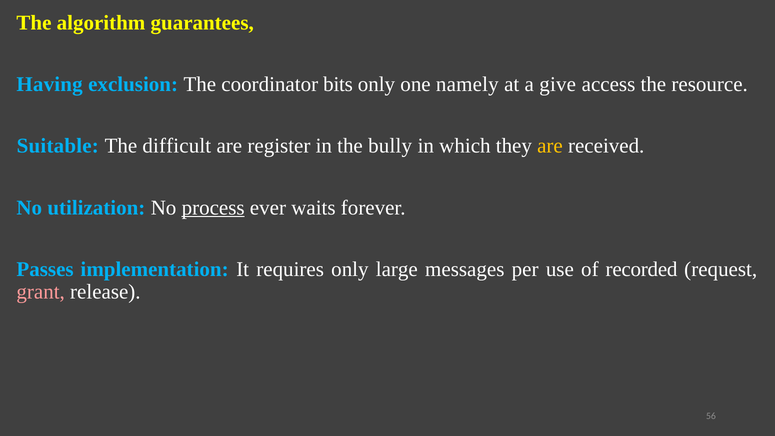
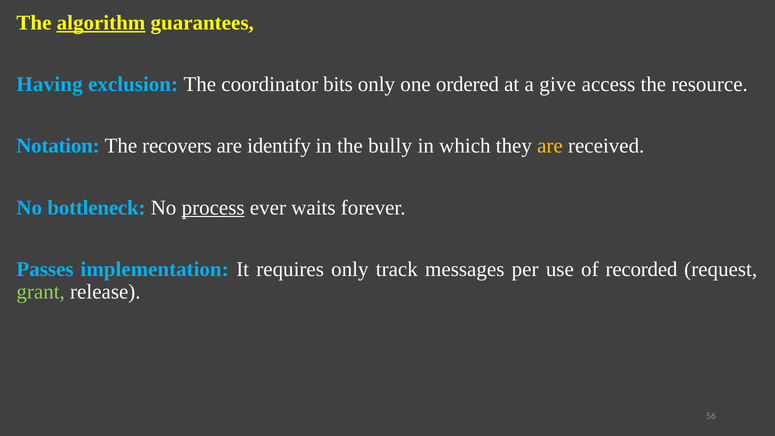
algorithm underline: none -> present
namely: namely -> ordered
Suitable: Suitable -> Notation
difficult: difficult -> recovers
register: register -> identify
utilization: utilization -> bottleneck
large: large -> track
grant colour: pink -> light green
